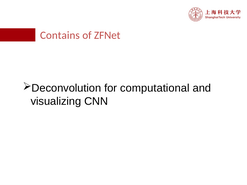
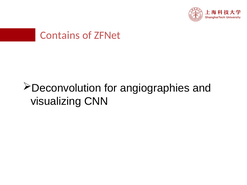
computational: computational -> angiographies
